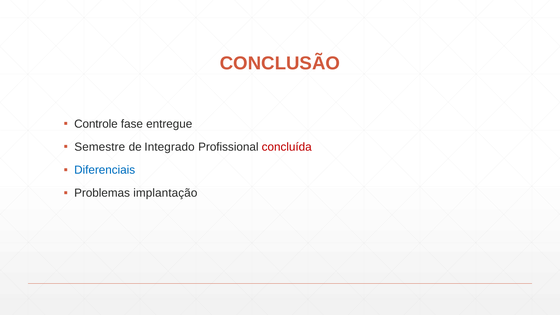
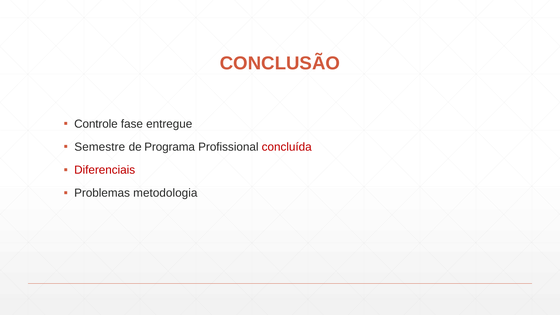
Integrado: Integrado -> Programa
Diferenciais colour: blue -> red
implantação: implantação -> metodologia
